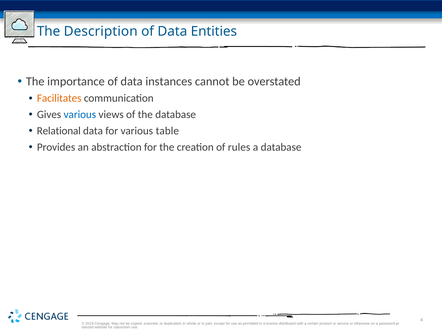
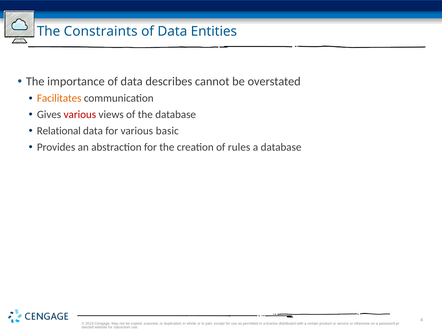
Description: Description -> Constraints
instances: instances -> describes
various at (80, 115) colour: blue -> red
table: table -> basic
